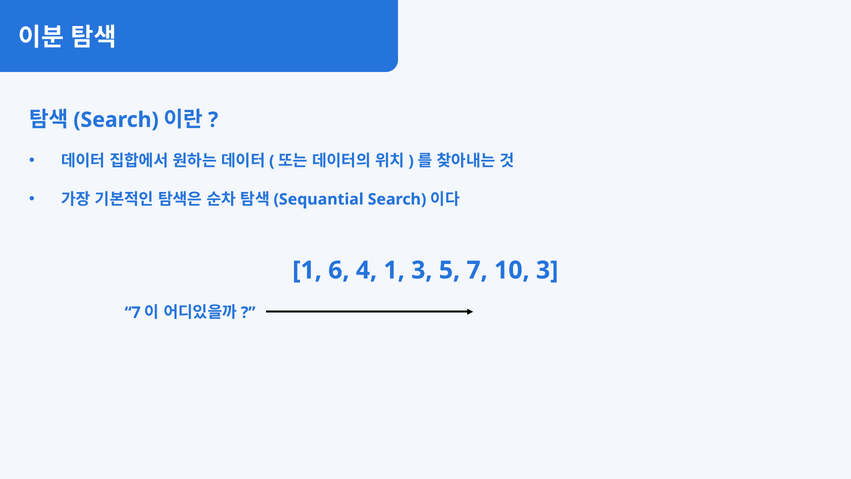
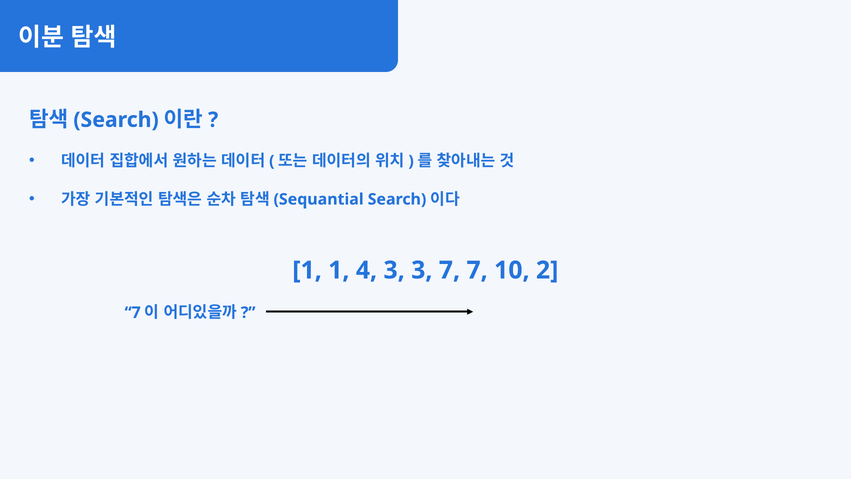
1 6: 6 -> 1
4 1: 1 -> 3
3 5: 5 -> 7
10 3: 3 -> 2
